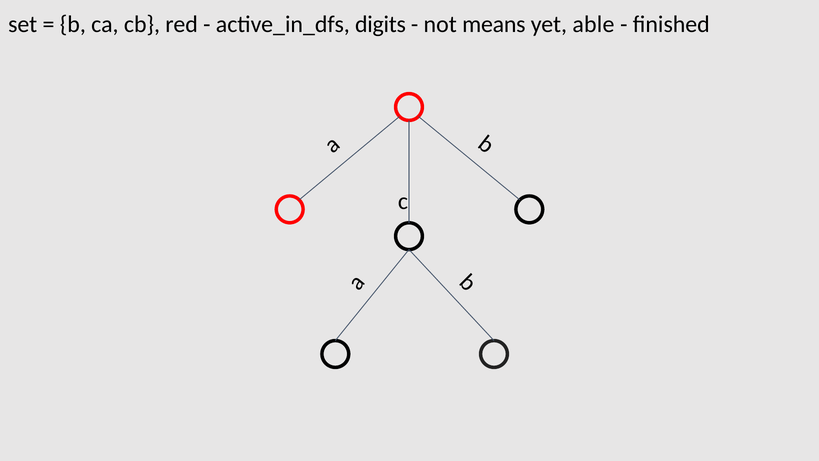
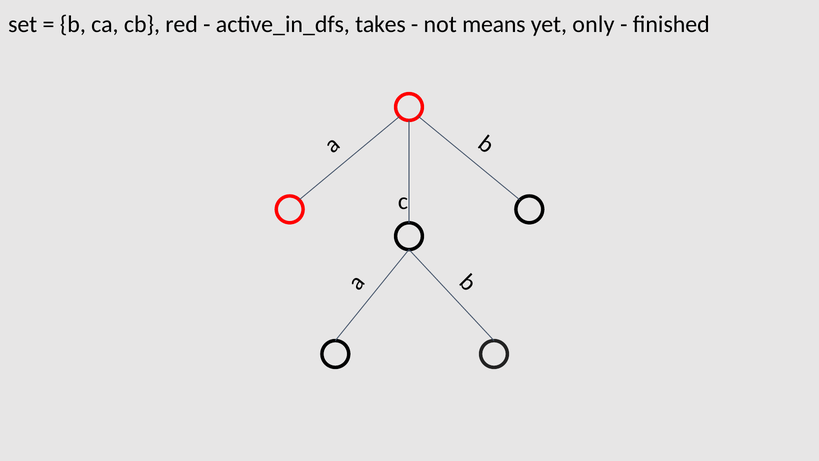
digits: digits -> takes
able: able -> only
